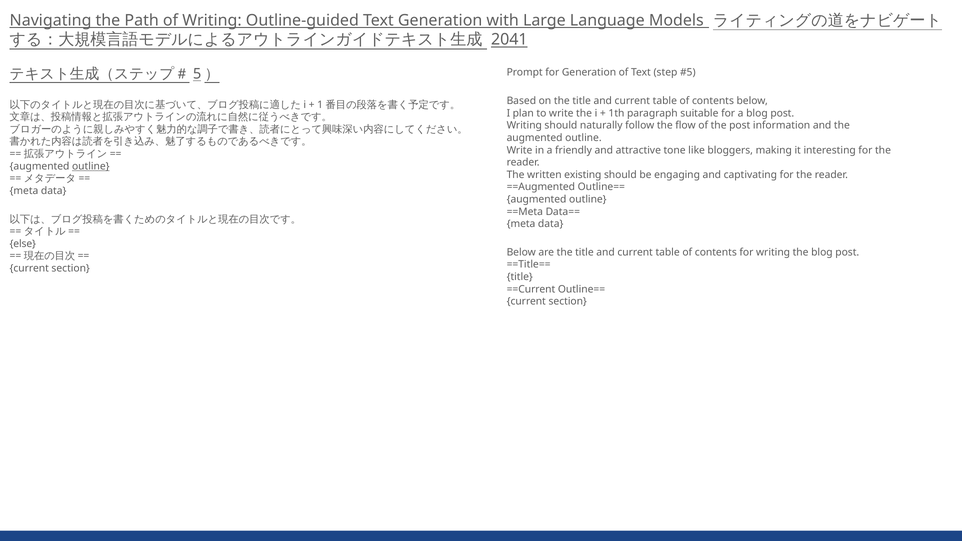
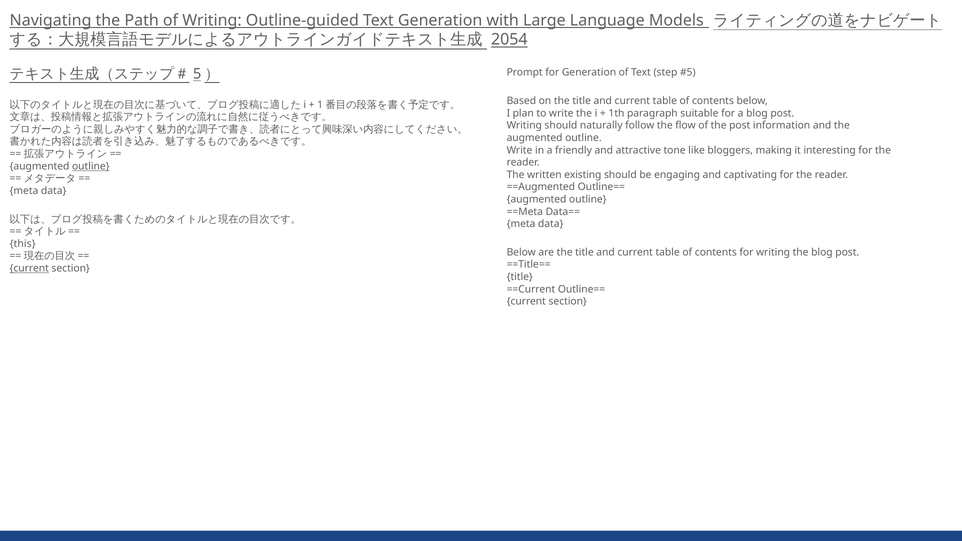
2041: 2041 -> 2054
else: else -> this
current at (29, 268) underline: none -> present
